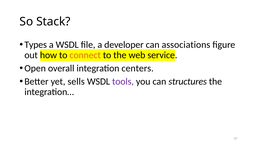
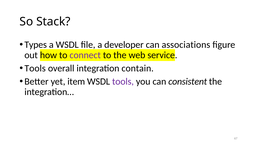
connect colour: orange -> purple
Open at (35, 68): Open -> Tools
centers: centers -> contain
sells: sells -> item
structures: structures -> consistent
